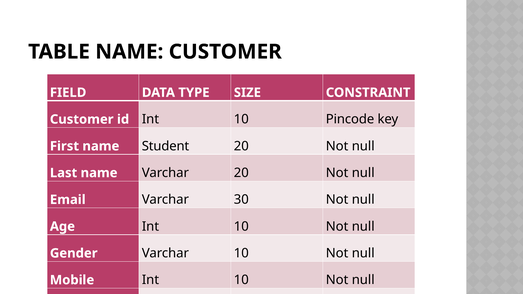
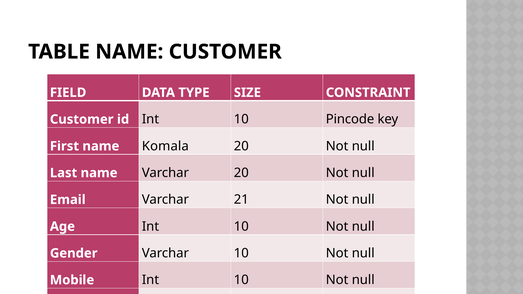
Student: Student -> Komala
30 at (241, 200): 30 -> 21
